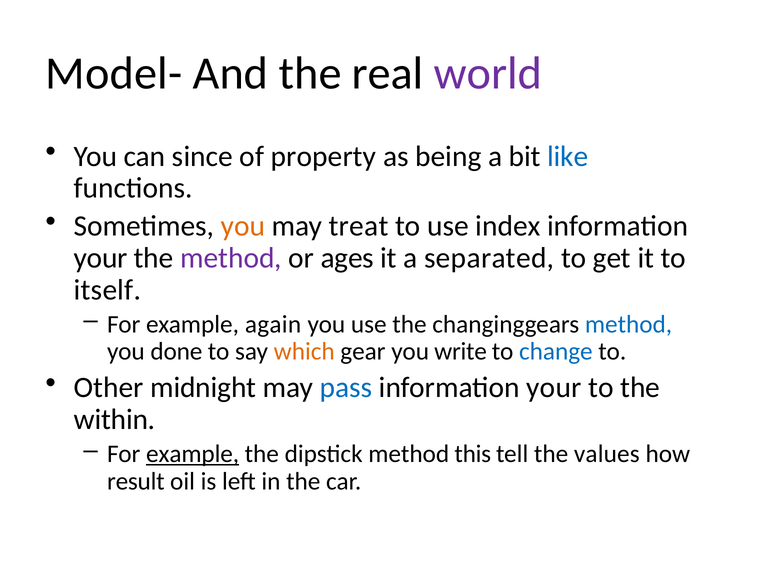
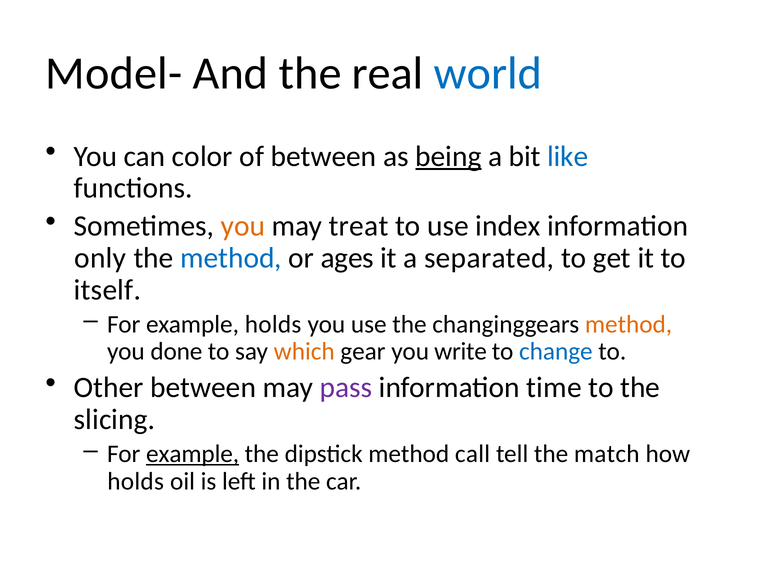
world colour: purple -> blue
since: since -> color
of property: property -> between
being underline: none -> present
your at (101, 258): your -> only
method at (231, 258) colour: purple -> blue
example again: again -> holds
method at (629, 324) colour: blue -> orange
Other midnight: midnight -> between
pass colour: blue -> purple
your at (554, 387): your -> time
within: within -> slicing
this: this -> call
values: values -> match
result at (136, 481): result -> holds
